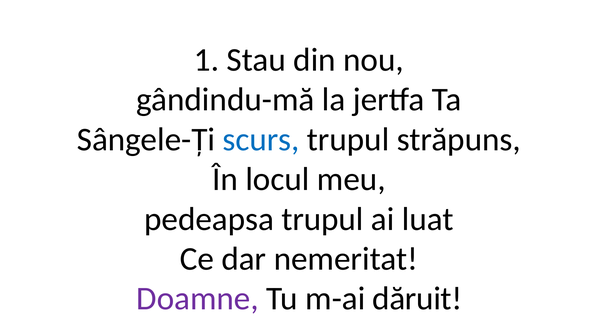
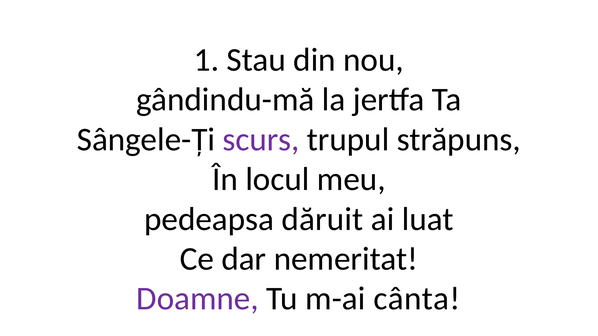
scurs colour: blue -> purple
pedeapsa trupul: trupul -> dăruit
dăruit: dăruit -> cânta
